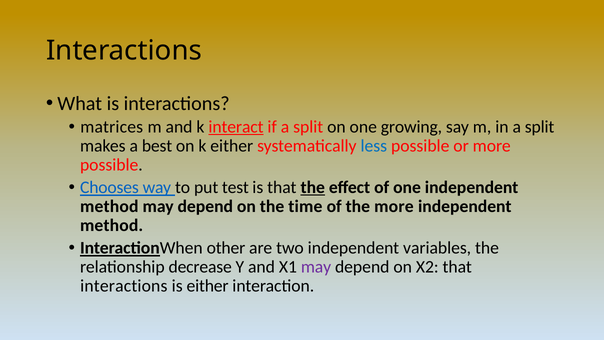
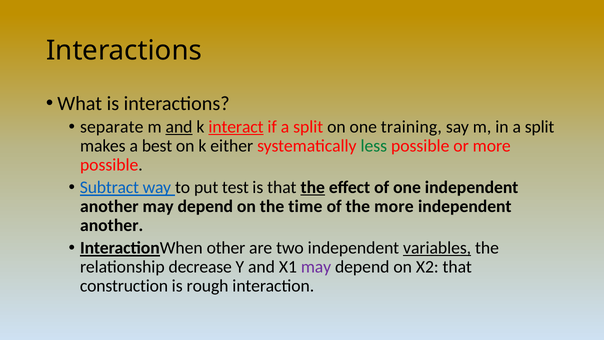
matrices: matrices -> separate
and at (179, 127) underline: none -> present
growing: growing -> training
less colour: blue -> green
Chooses: Chooses -> Subtract
method at (109, 206): method -> another
method at (112, 225): method -> another
variables underline: none -> present
interactions at (124, 286): interactions -> construction
is either: either -> rough
